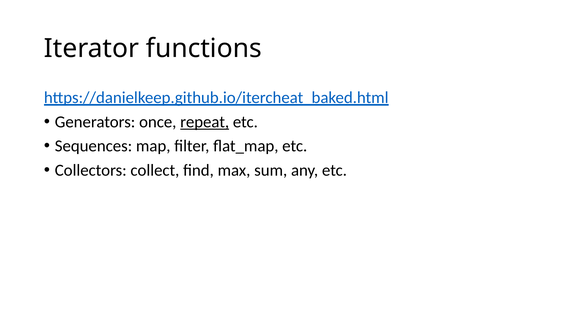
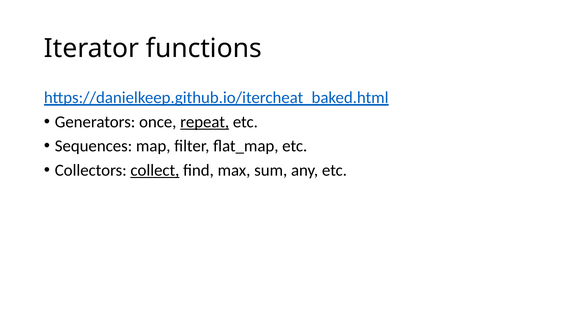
collect underline: none -> present
